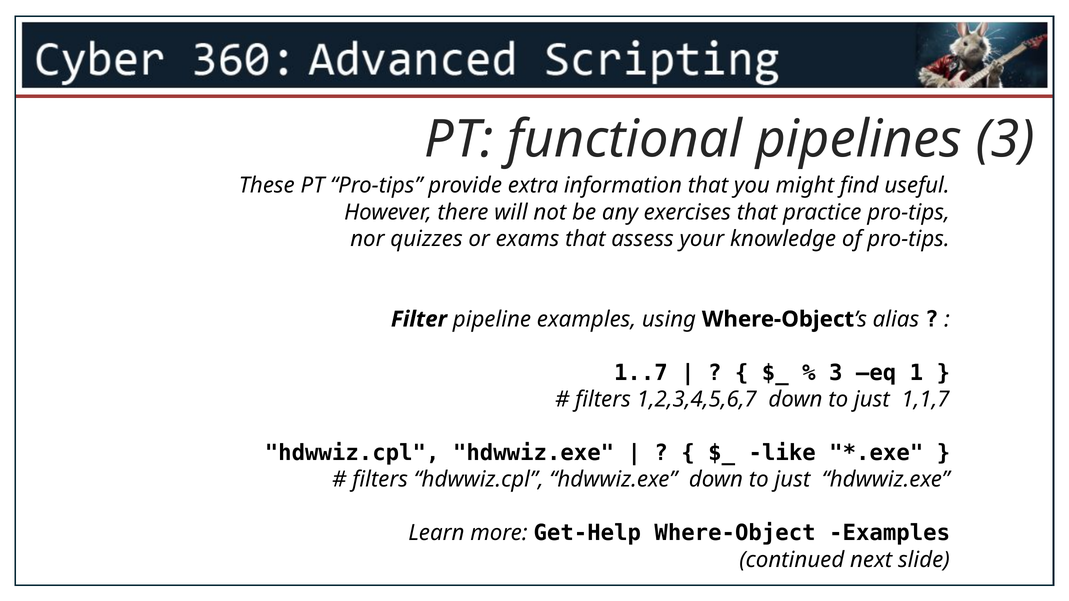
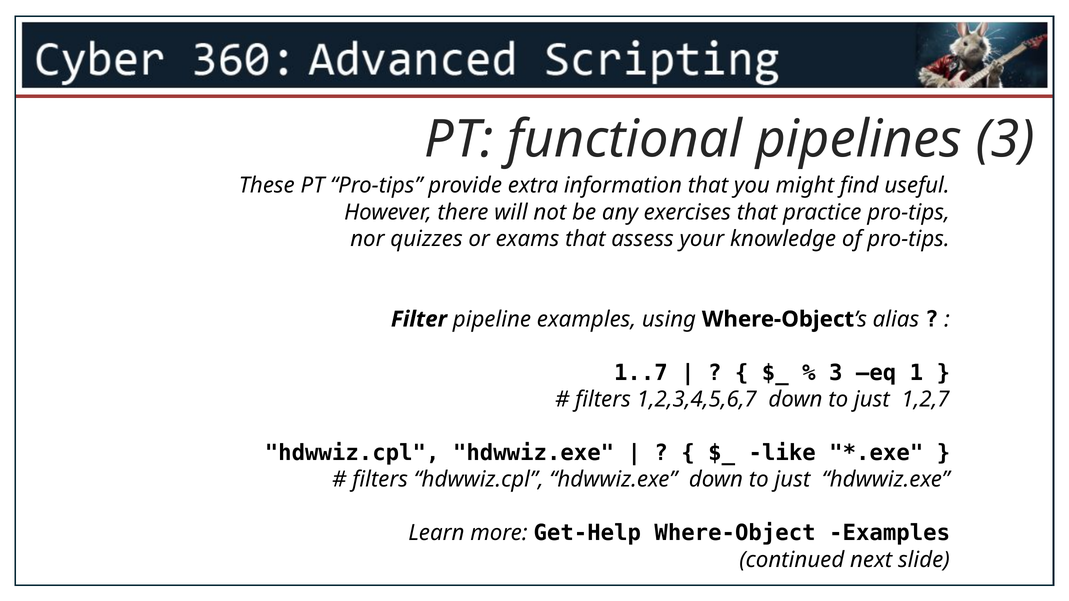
1,1,7: 1,1,7 -> 1,2,7
